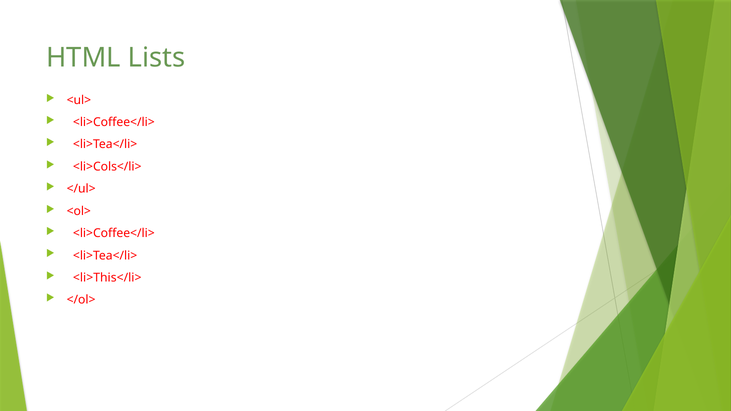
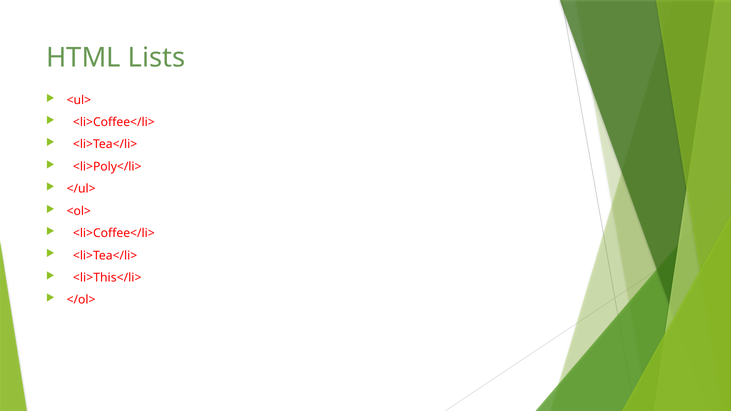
<li>Cols</li>: <li>Cols</li> -> <li>Poly</li>
